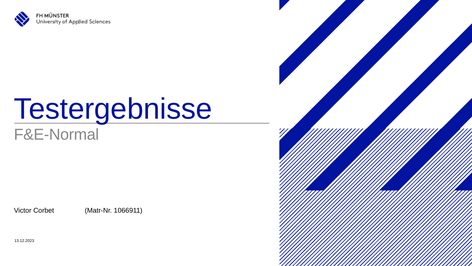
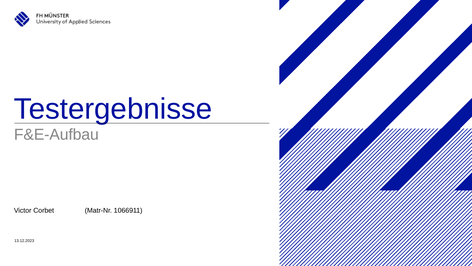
F&E-Normal: F&E-Normal -> F&E-Aufbau
